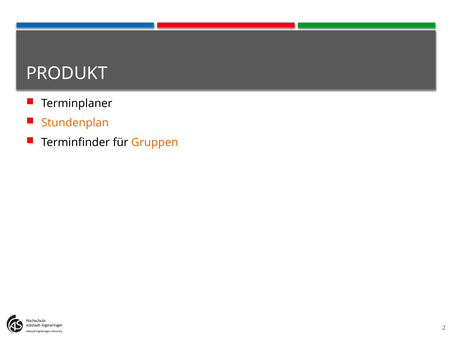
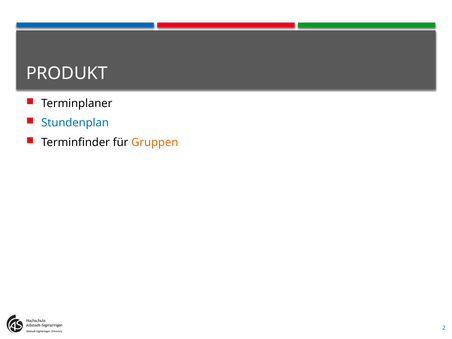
Stundenplan colour: orange -> blue
